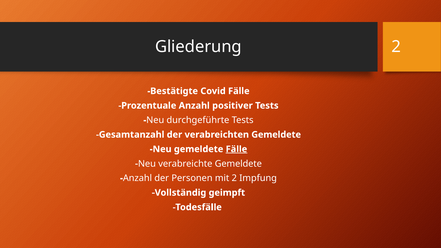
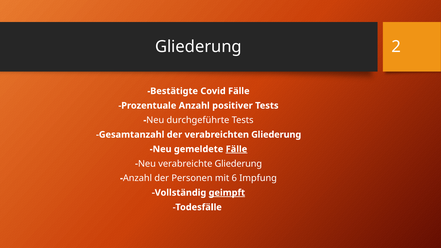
verabreichten Gemeldete: Gemeldete -> Gliederung
verabreichte Gemeldete: Gemeldete -> Gliederung
mit 2: 2 -> 6
geimpft underline: none -> present
